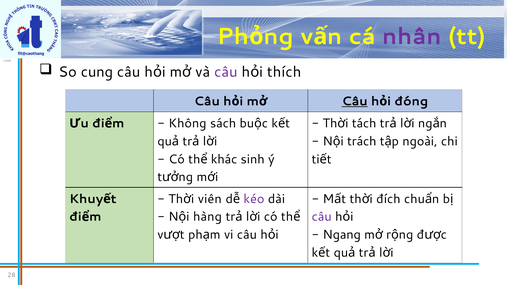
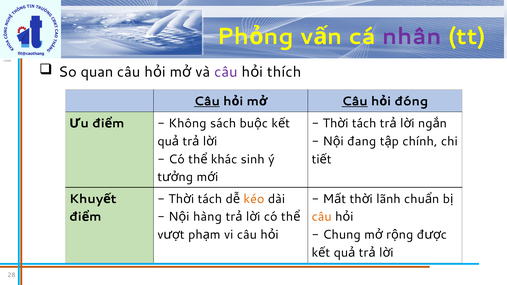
cung: cung -> quan
Câu at (207, 101) underline: none -> present
trách: trách -> đang
ngoài: ngoài -> chính
viên at (210, 199): viên -> tách
kéo colour: purple -> orange
đích: đích -> lãnh
câu at (322, 217) colour: purple -> orange
Ngang: Ngang -> Chung
